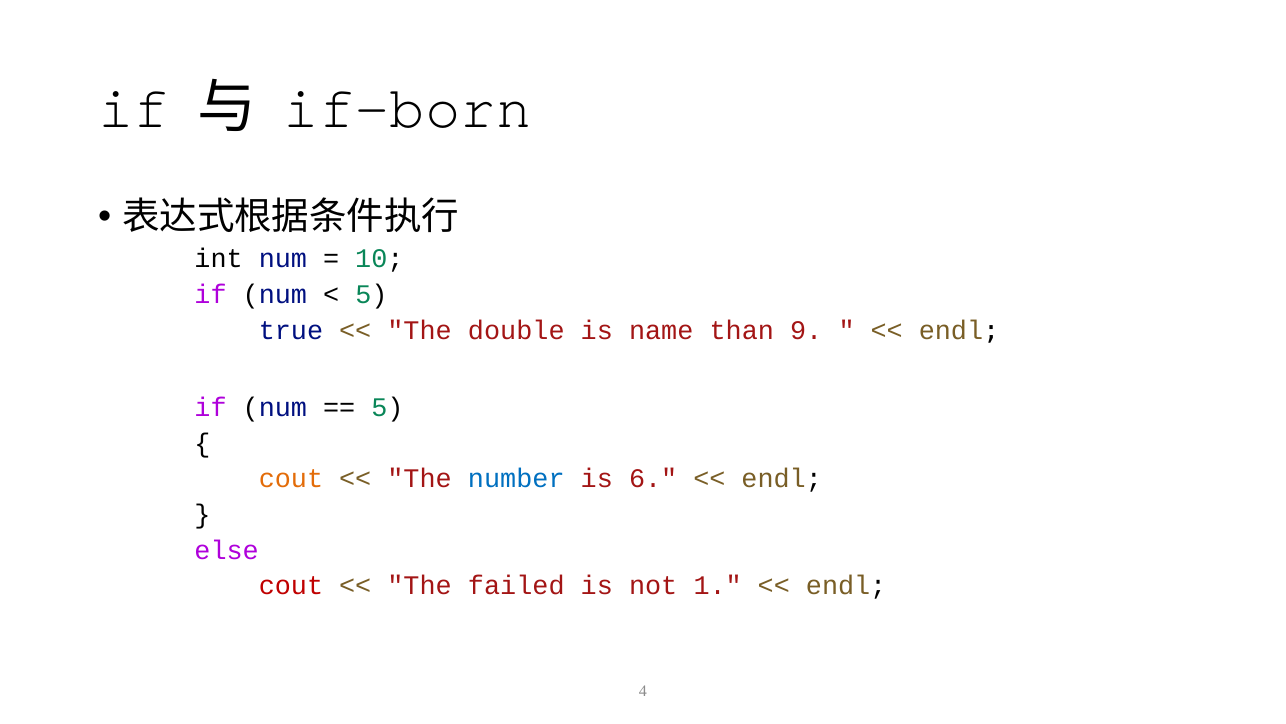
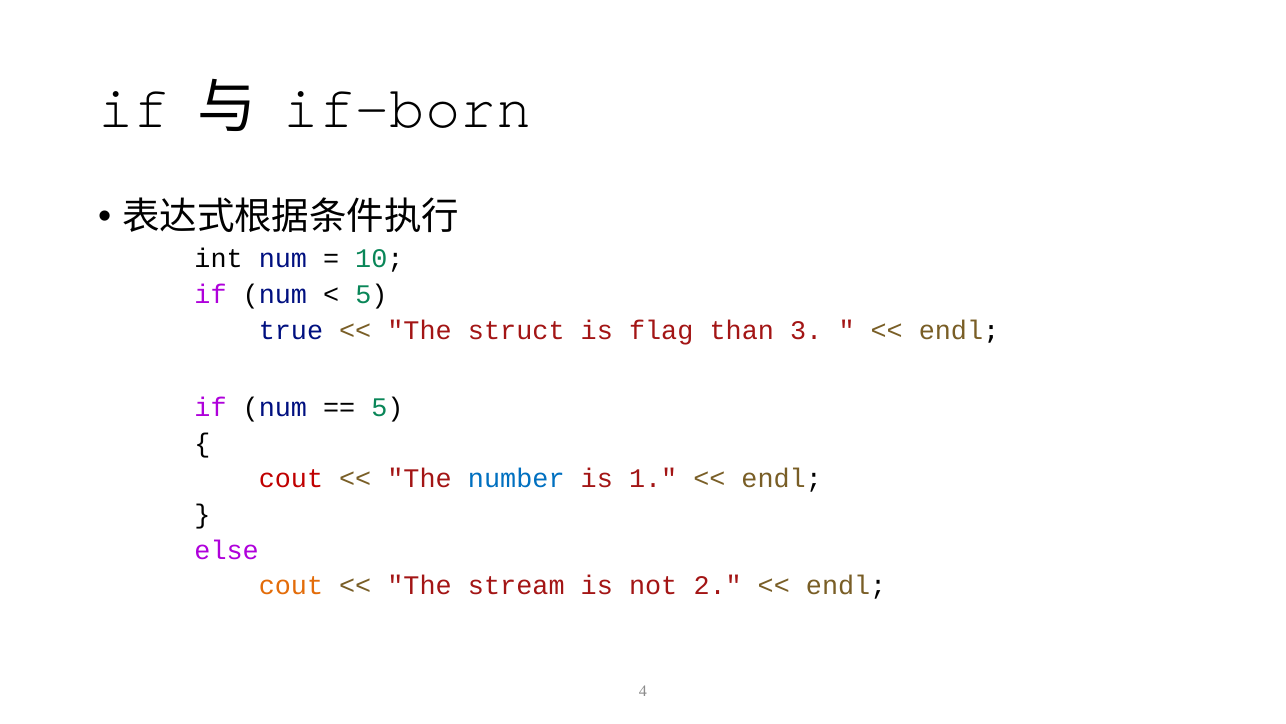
double: double -> struct
name: name -> flag
9: 9 -> 3
cout at (291, 479) colour: orange -> red
6: 6 -> 1
cout at (291, 585) colour: red -> orange
failed: failed -> stream
1: 1 -> 2
